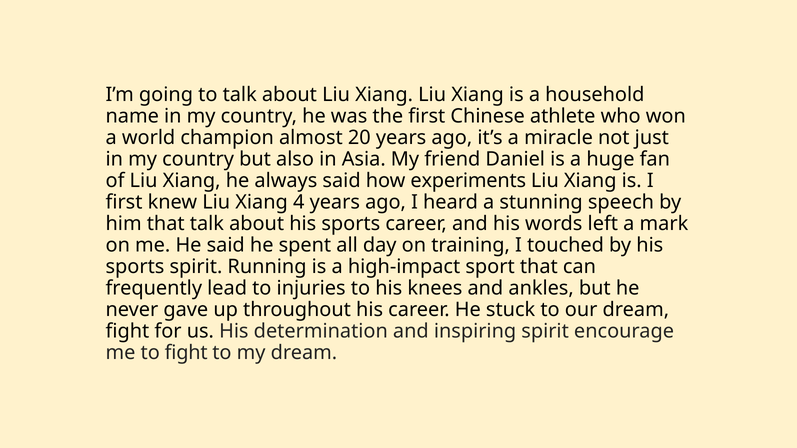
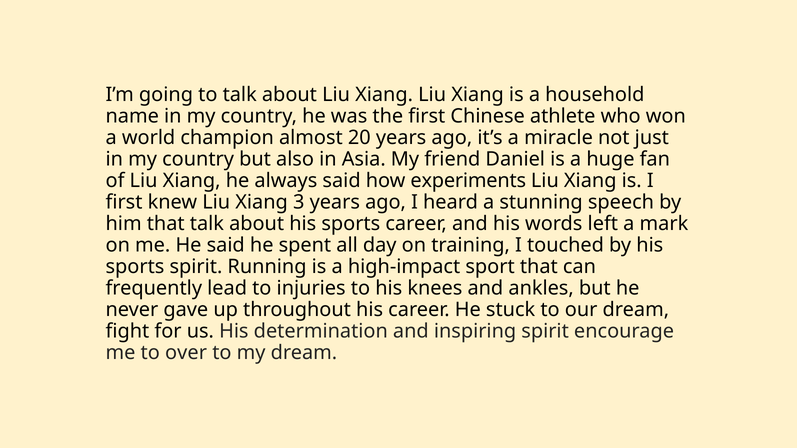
4: 4 -> 3
to fight: fight -> over
